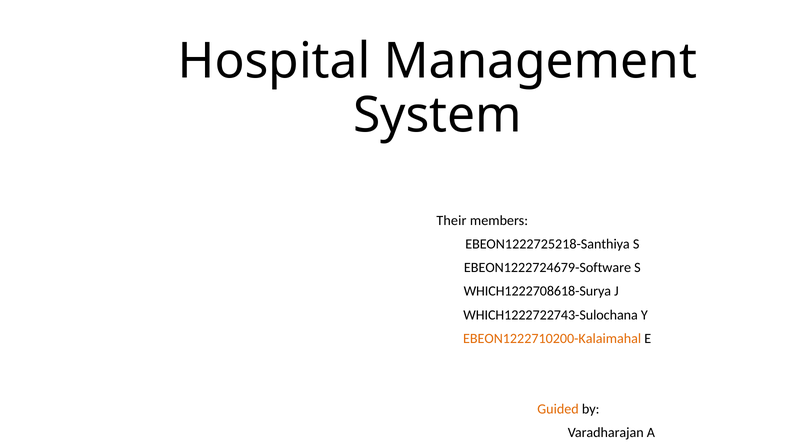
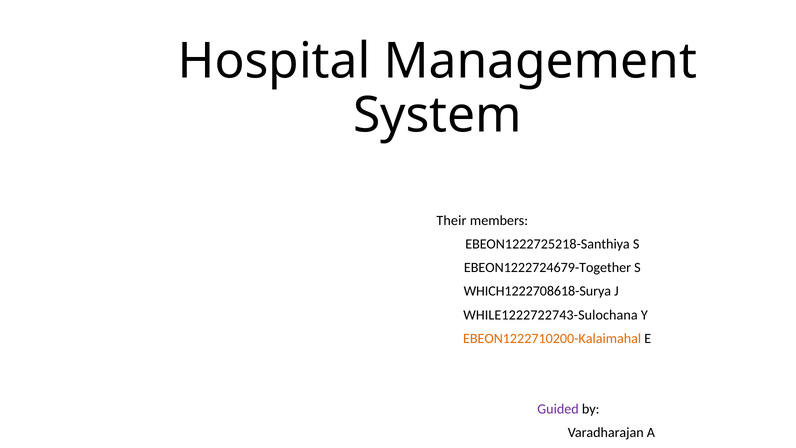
EBEON1222724679-Software: EBEON1222724679-Software -> EBEON1222724679-Together
WHICH1222722743-Sulochana: WHICH1222722743-Sulochana -> WHILE1222722743-Sulochana
Guided colour: orange -> purple
